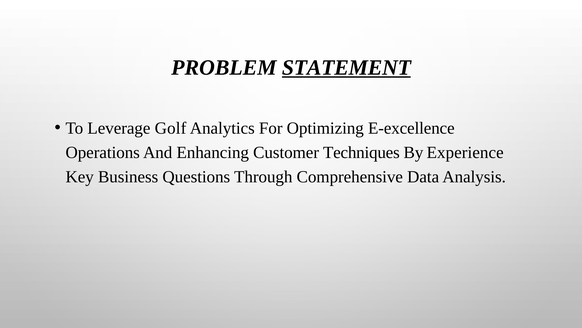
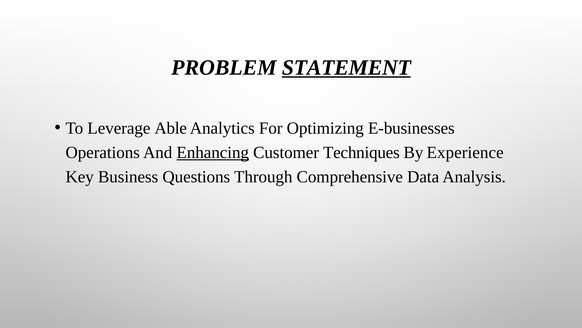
Golf: Golf -> Able
E-excellence: E-excellence -> E-businesses
Enhancing underline: none -> present
